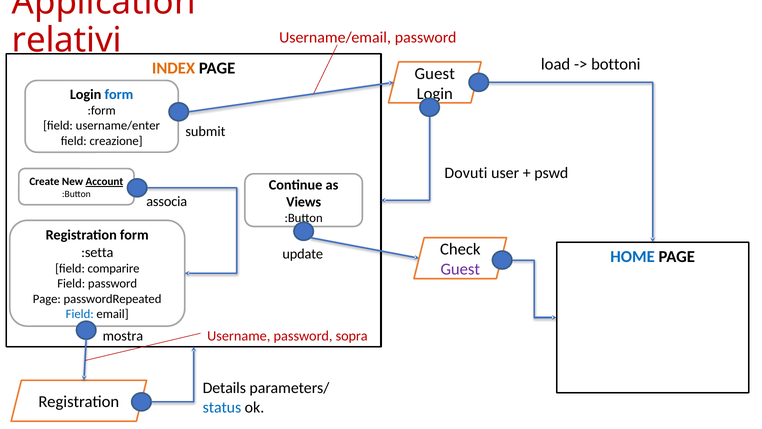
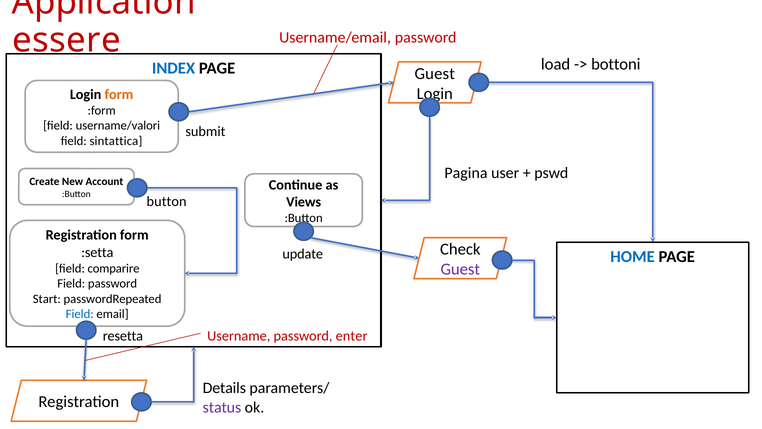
relativi: relativi -> essere
INDEX colour: orange -> blue
form at (119, 94) colour: blue -> orange
username/enter: username/enter -> username/valori
creazione: creazione -> sintattica
Dovuti: Dovuti -> Pagina
Account underline: present -> none
associa: associa -> button
Page at (47, 299): Page -> Start
sopra: sopra -> enter
mostra: mostra -> resetta
status colour: blue -> purple
